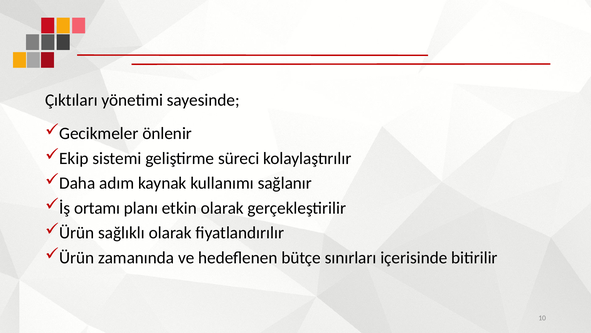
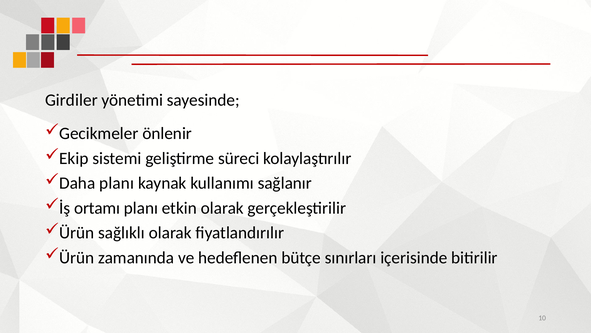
Çıktıları: Çıktıları -> Girdiler
Daha adım: adım -> planı
